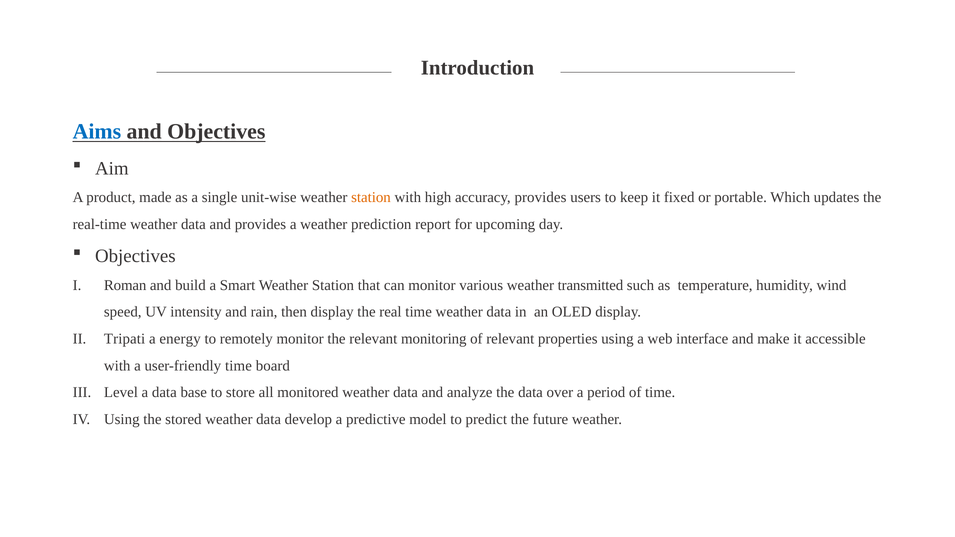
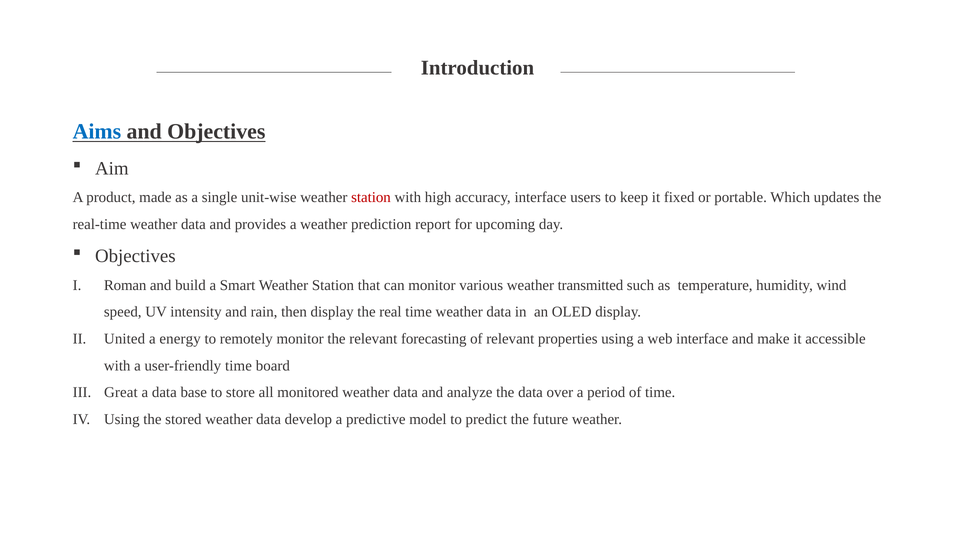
station at (371, 198) colour: orange -> red
accuracy provides: provides -> interface
Tripati: Tripati -> United
monitoring: monitoring -> forecasting
Level: Level -> Great
